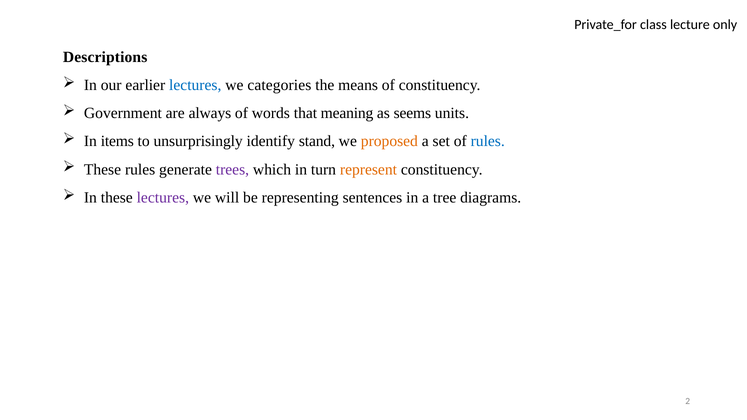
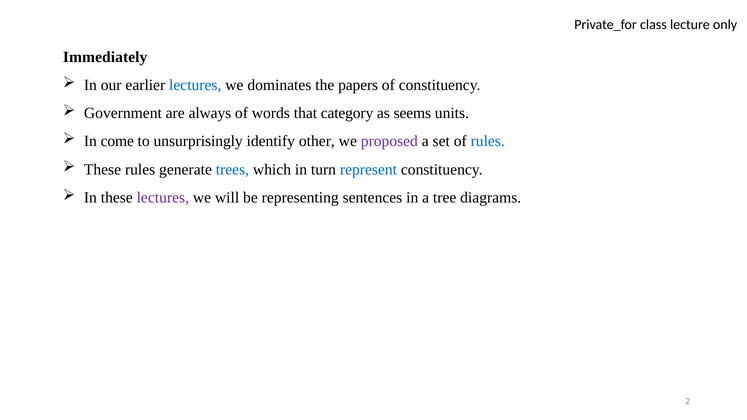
Descriptions: Descriptions -> Immediately
categories: categories -> dominates
means: means -> papers
meaning: meaning -> category
items: items -> come
stand: stand -> other
proposed colour: orange -> purple
trees colour: purple -> blue
represent colour: orange -> blue
